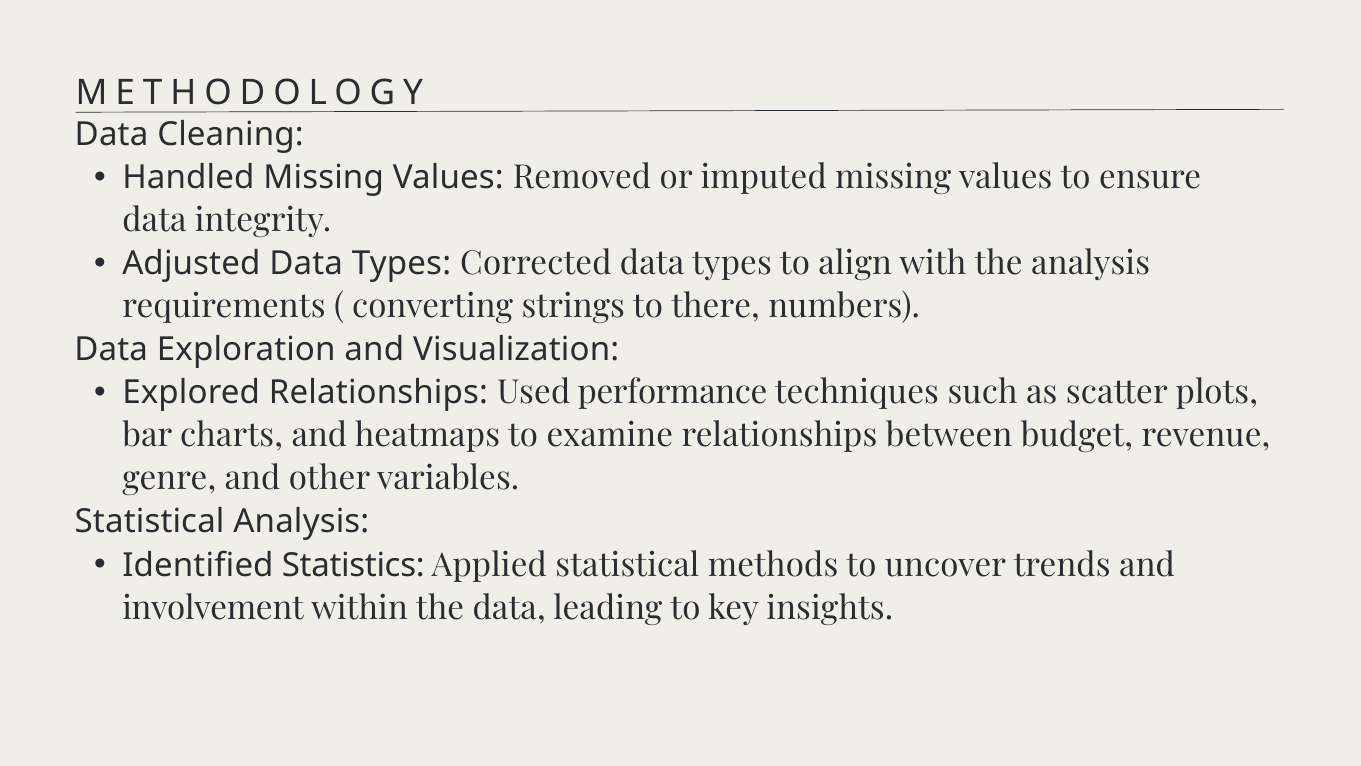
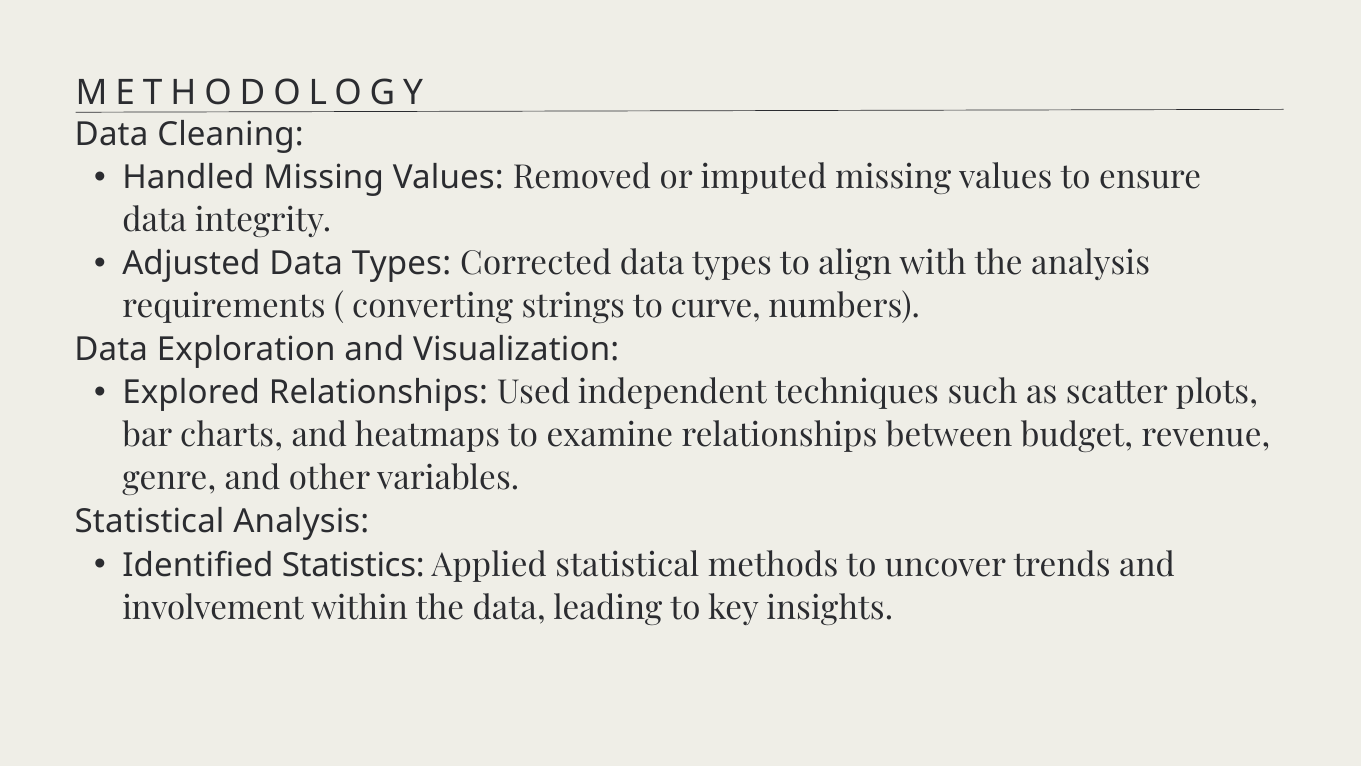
there: there -> curve
performance: performance -> independent
